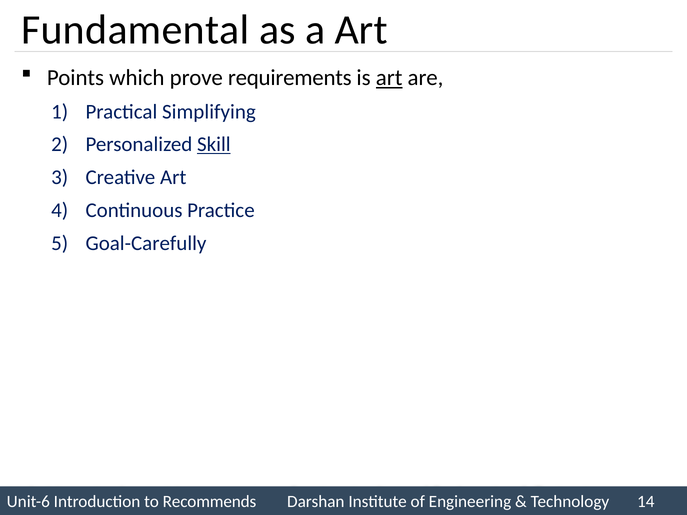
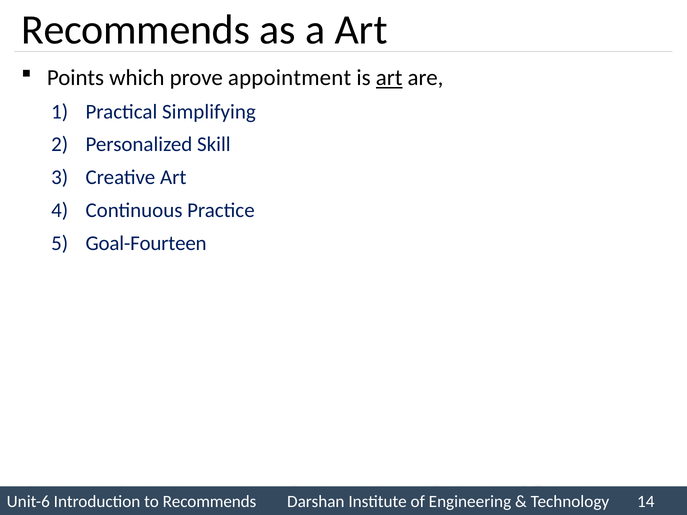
Fundamental at (135, 30): Fundamental -> Recommends
requirements: requirements -> appointment
Skill underline: present -> none
Goal-Carefully: Goal-Carefully -> Goal-Fourteen
